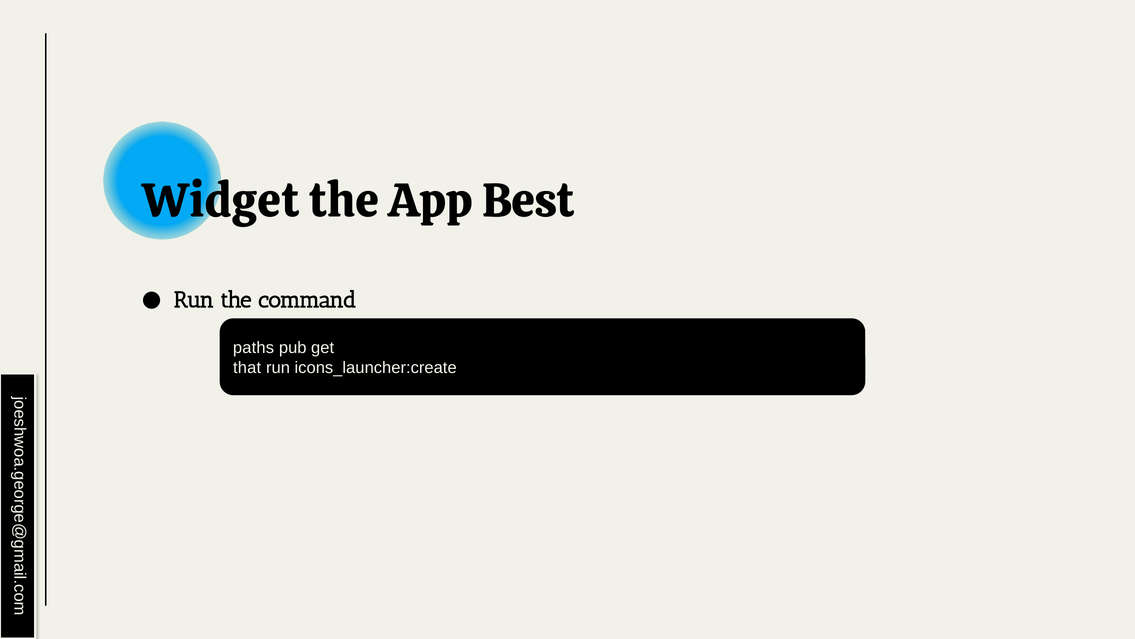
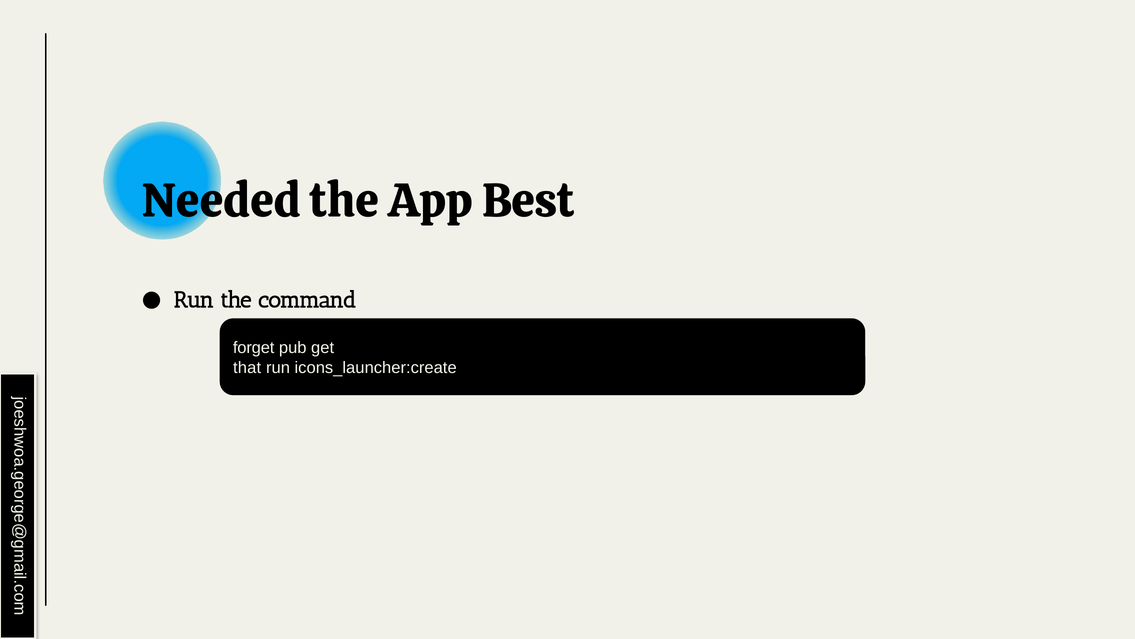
Widget: Widget -> Needed
paths: paths -> forget
